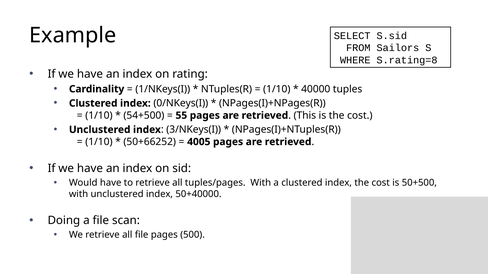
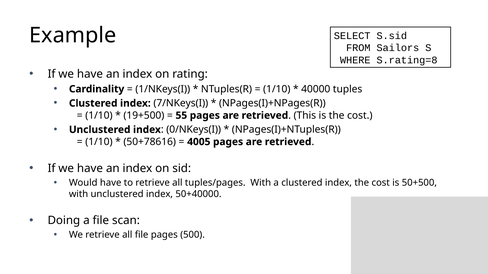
0/NKeys(I: 0/NKeys(I -> 7/NKeys(I
54+500: 54+500 -> 19+500
3/NKeys(I: 3/NKeys(I -> 0/NKeys(I
50+66252: 50+66252 -> 50+78616
